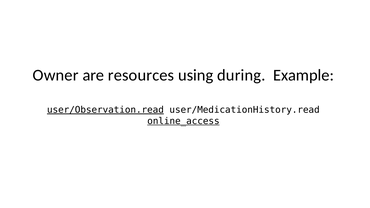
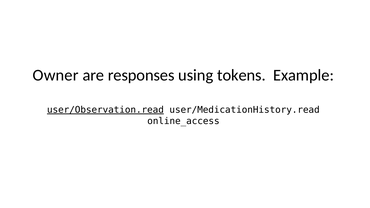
resources: resources -> responses
during: during -> tokens
online_access underline: present -> none
